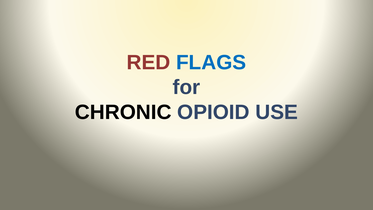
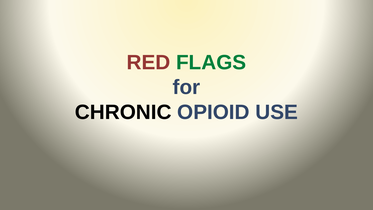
FLAGS colour: blue -> green
